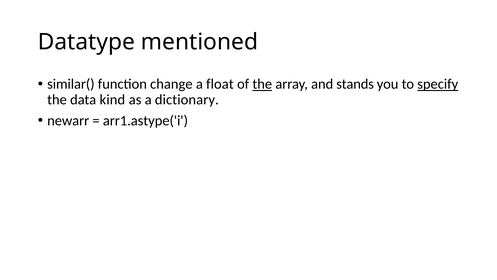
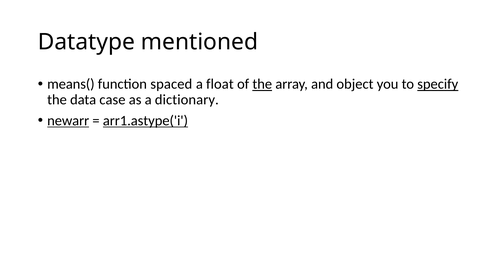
similar(: similar( -> means(
change: change -> spaced
stands: stands -> object
kind: kind -> case
newarr underline: none -> present
arr1.astype('i underline: none -> present
